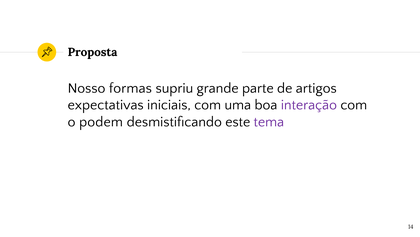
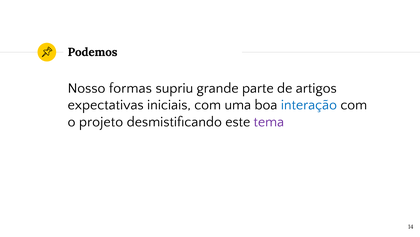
Proposta: Proposta -> Podemos
interação colour: purple -> blue
podem: podem -> projeto
